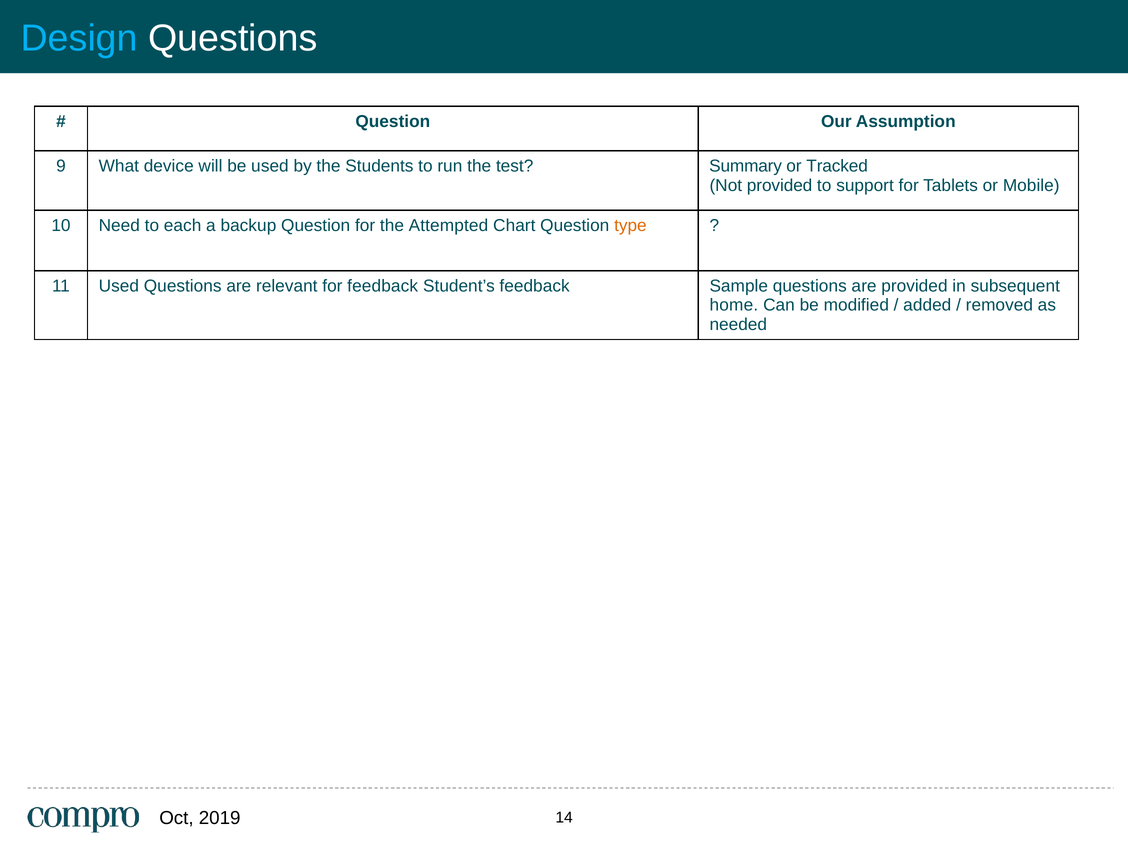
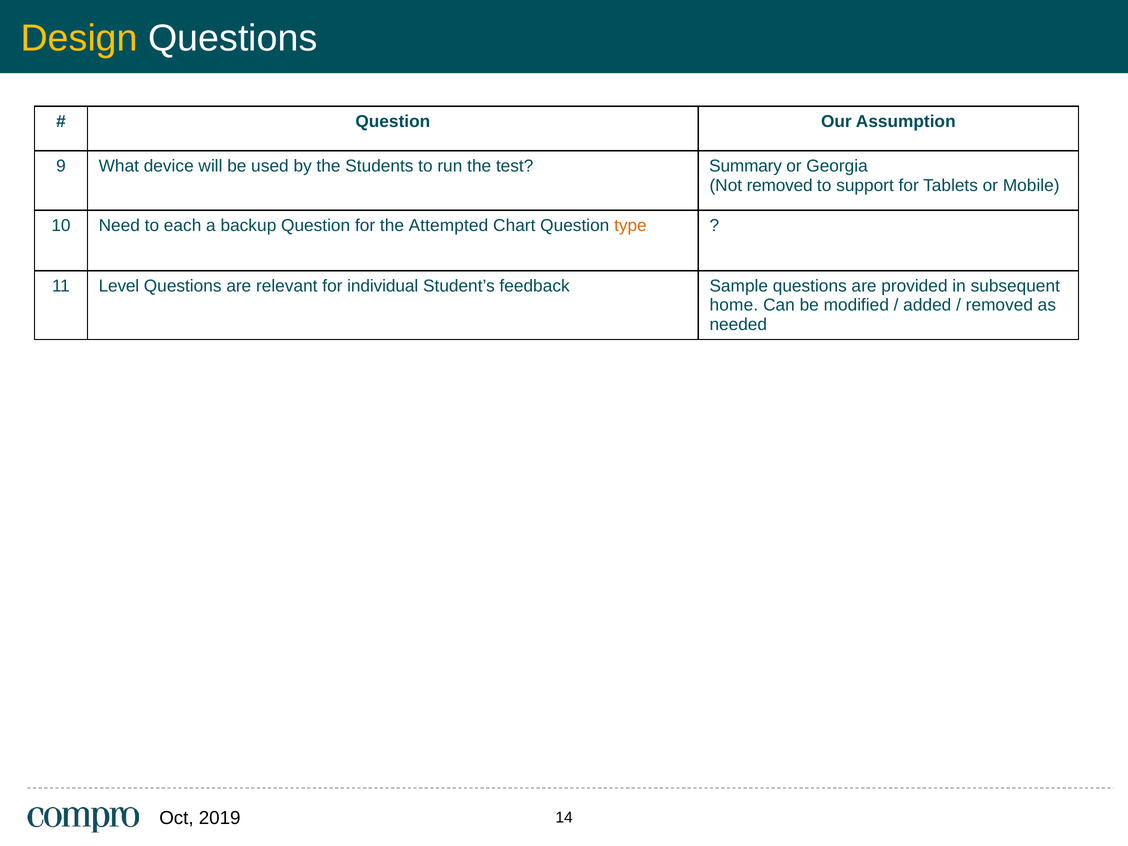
Design colour: light blue -> yellow
Tracked: Tracked -> Georgia
Not provided: provided -> removed
11 Used: Used -> Level
for feedback: feedback -> individual
